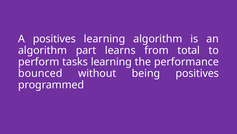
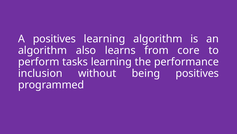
part: part -> also
total: total -> core
bounced: bounced -> inclusion
